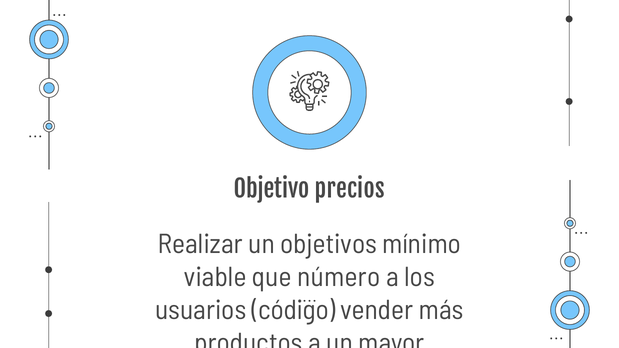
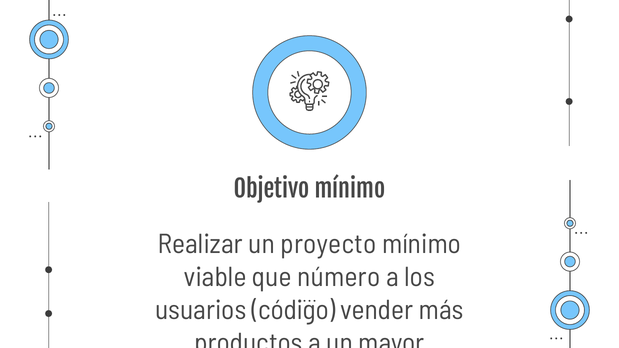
Objetivo precios: precios -> mínimo
objetivos: objetivos -> proyecto
